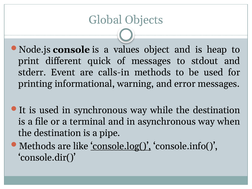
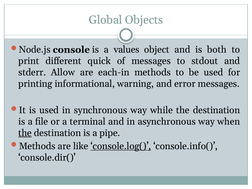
heap: heap -> both
Event: Event -> Allow
calls-in: calls-in -> each-in
the at (25, 133) underline: none -> present
